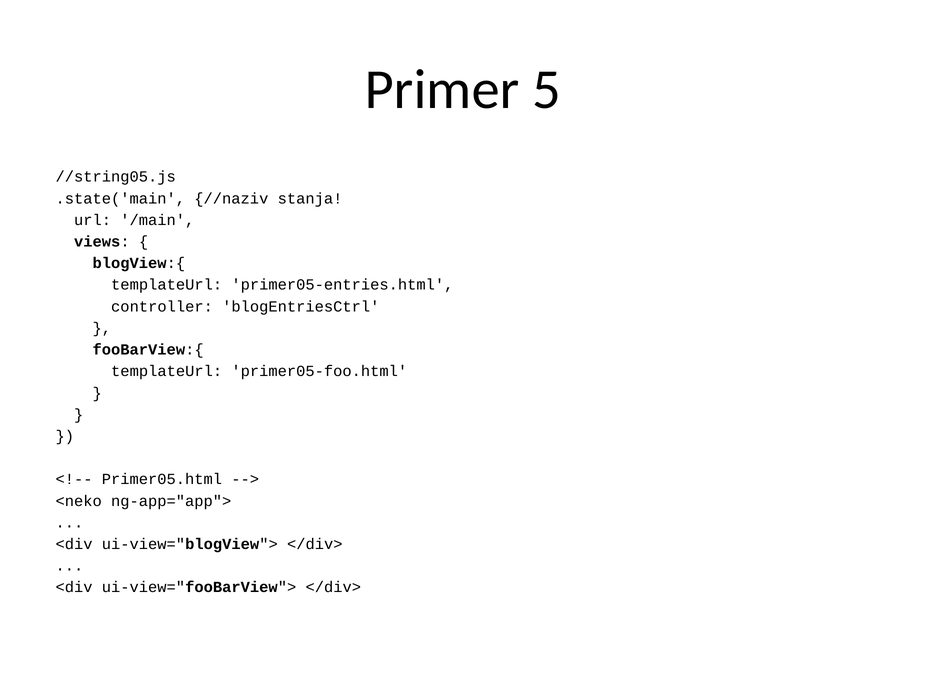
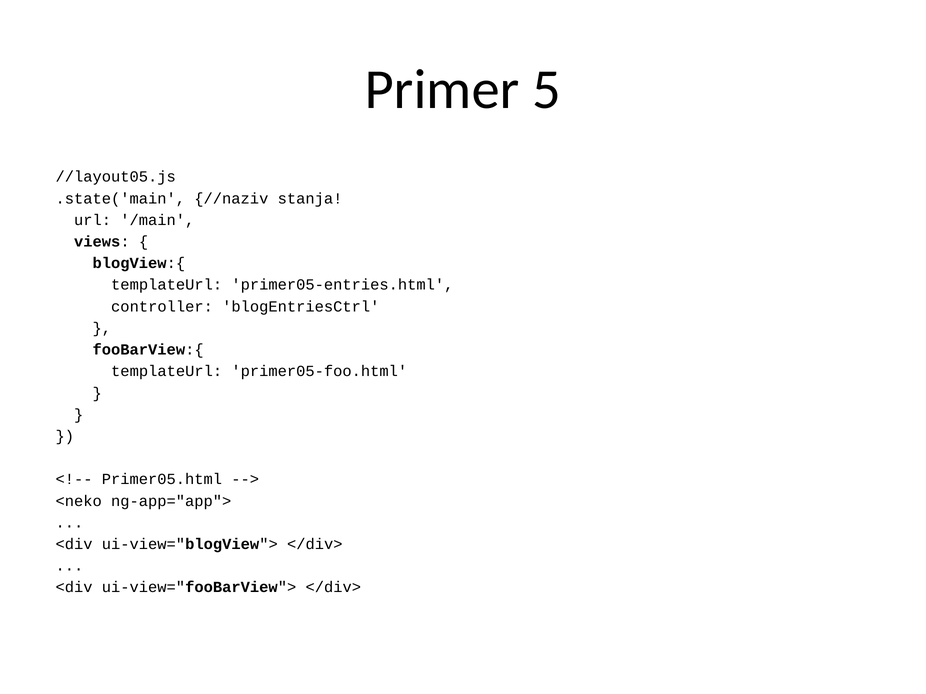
//string05.js: //string05.js -> //layout05.js
